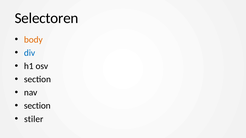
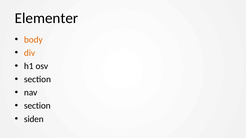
Selectoren: Selectoren -> Elementer
div colour: blue -> orange
stiler: stiler -> siden
